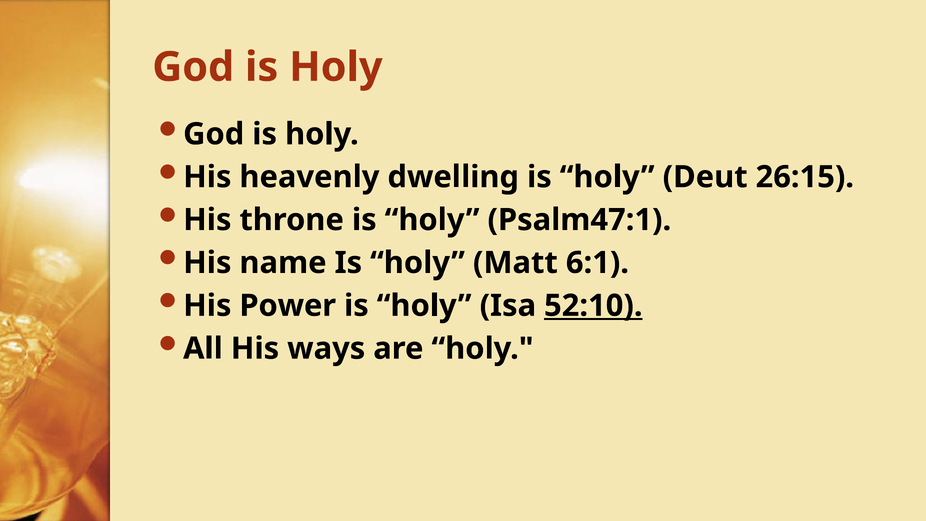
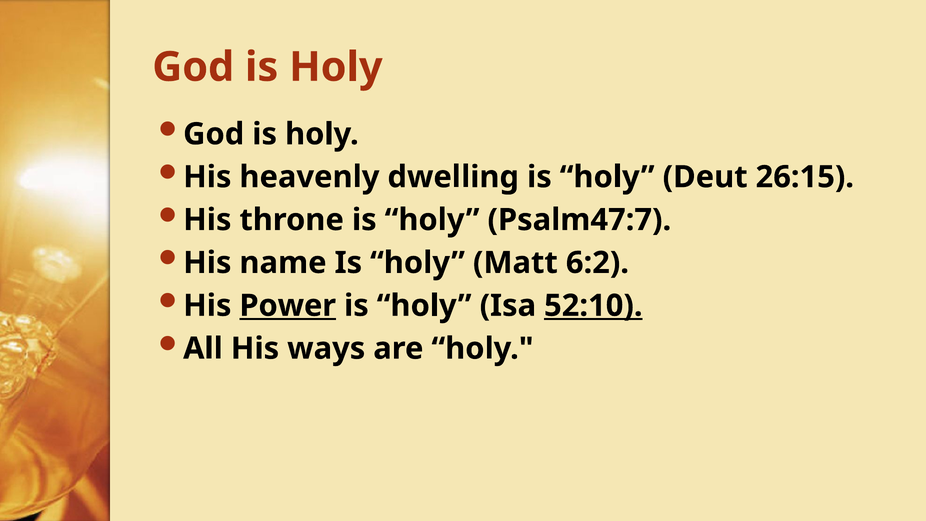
Psalm47:1: Psalm47:1 -> Psalm47:7
6:1: 6:1 -> 6:2
Power underline: none -> present
